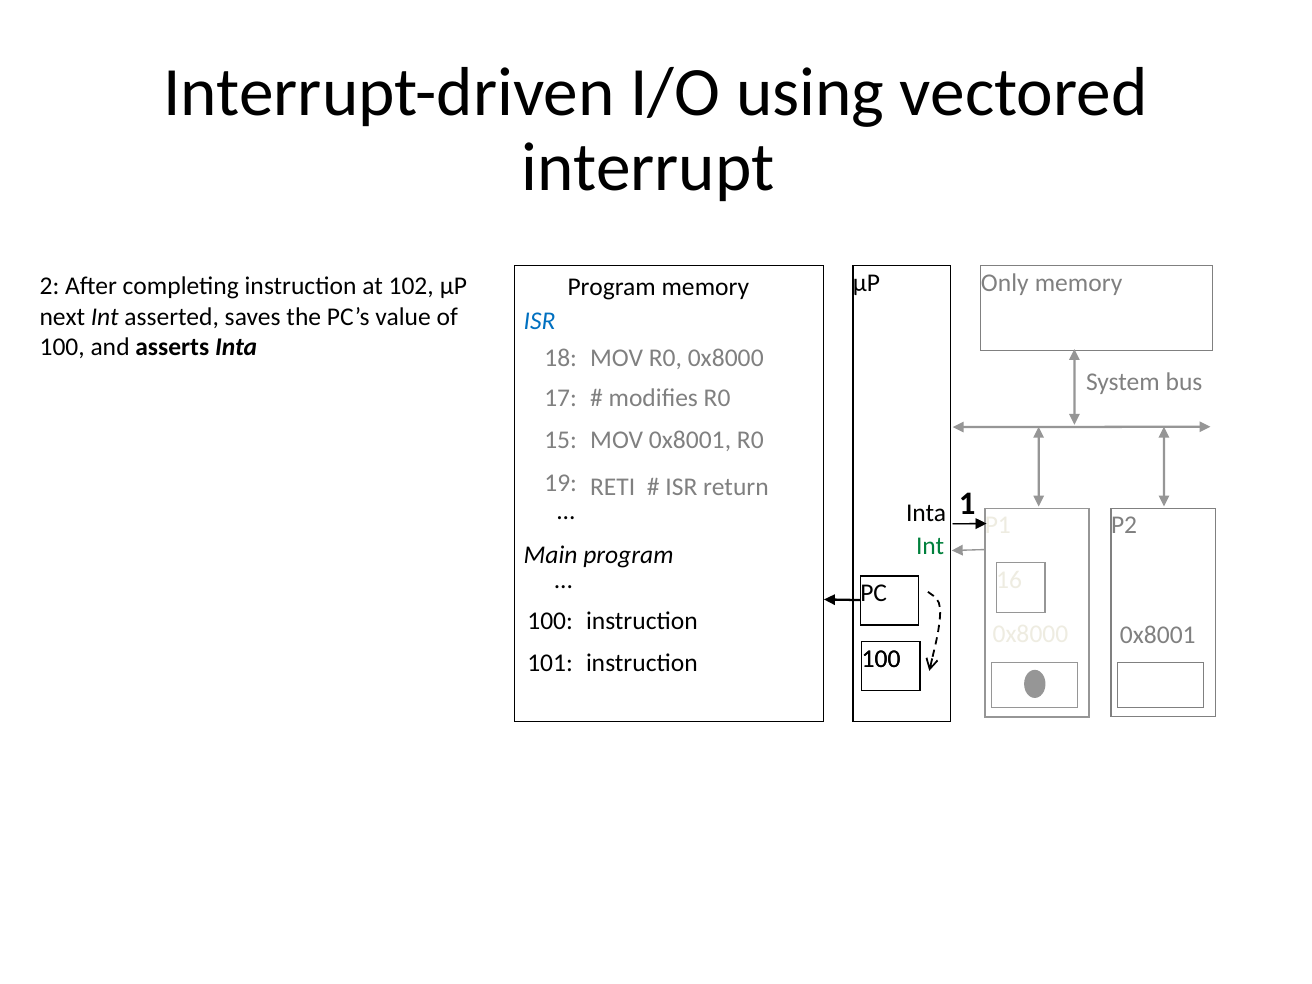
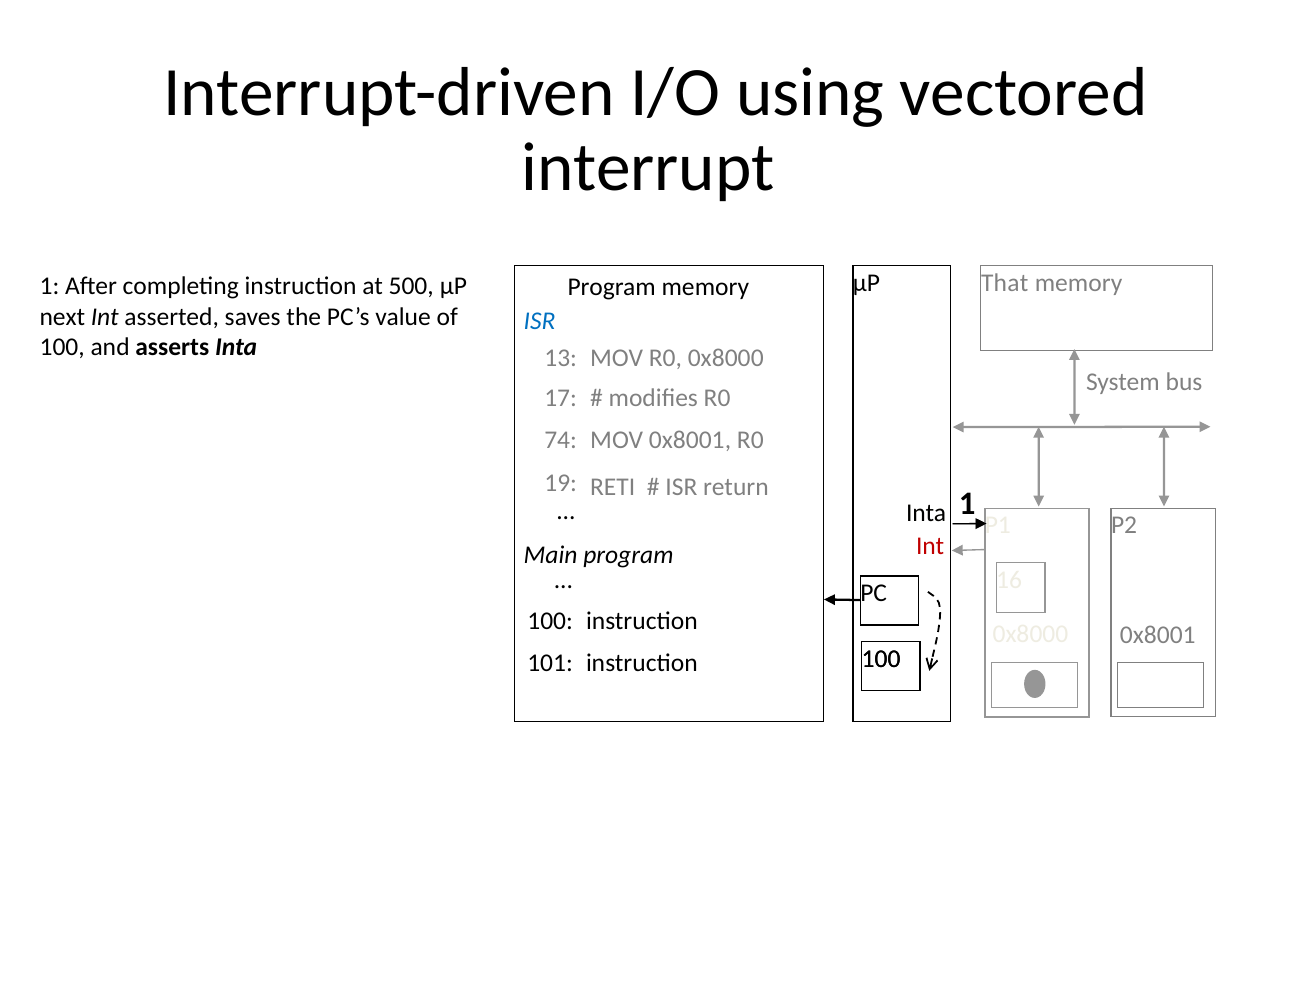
Only: Only -> That
2 at (49, 286): 2 -> 1
102: 102 -> 500
18: 18 -> 13
15: 15 -> 74
Int at (930, 546) colour: green -> red
